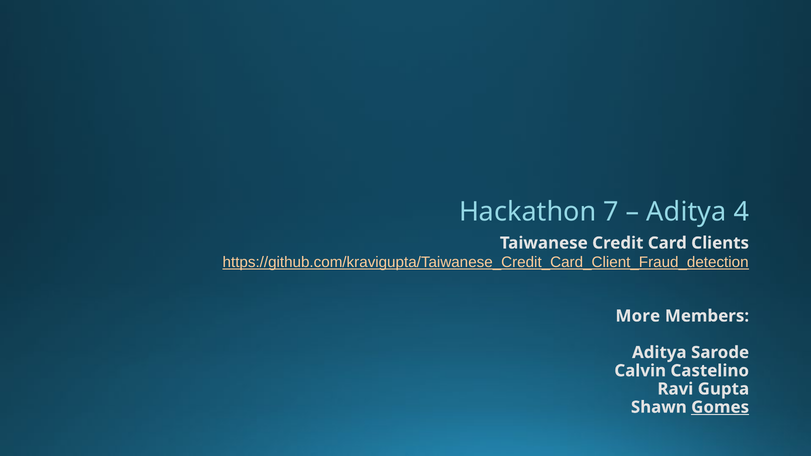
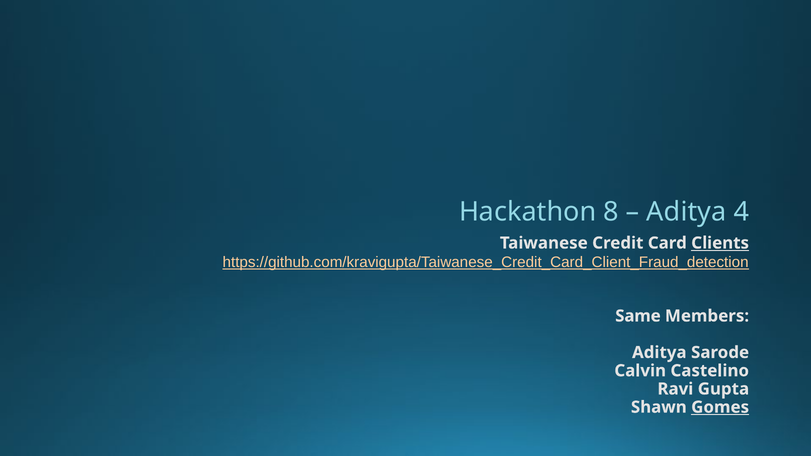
7: 7 -> 8
Clients underline: none -> present
More: More -> Same
